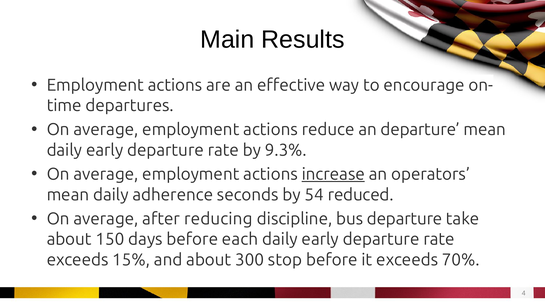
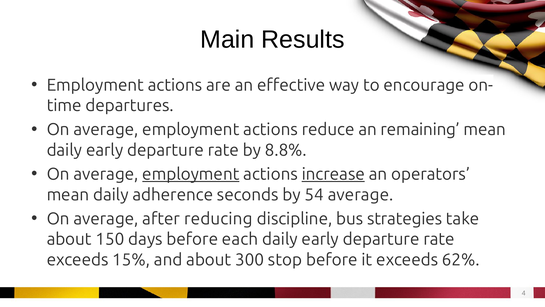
an departure: departure -> remaining
9.3%: 9.3% -> 8.8%
employment at (191, 174) underline: none -> present
54 reduced: reduced -> average
bus departure: departure -> strategies
70%: 70% -> 62%
